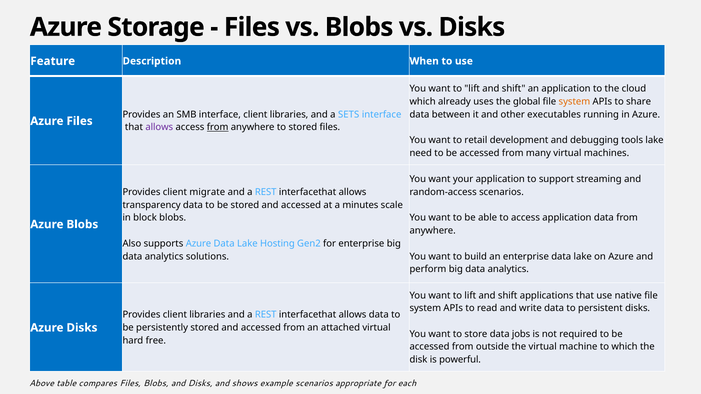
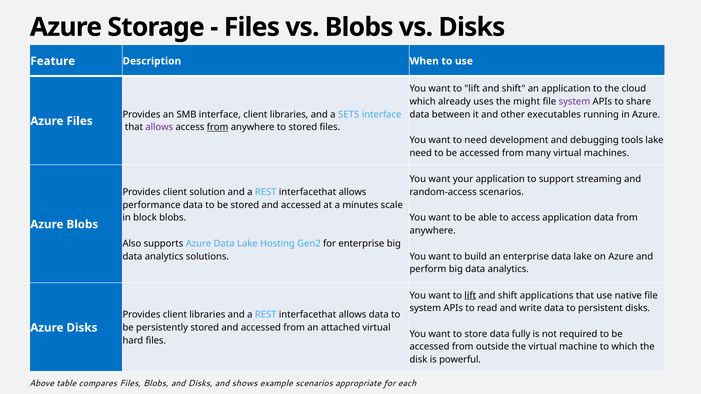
global: global -> might
system at (574, 102) colour: orange -> purple
to retail: retail -> need
migrate: migrate -> solution
transparency: transparency -> performance
lift at (470, 296) underline: none -> present
jobs: jobs -> fully
hard free: free -> files
